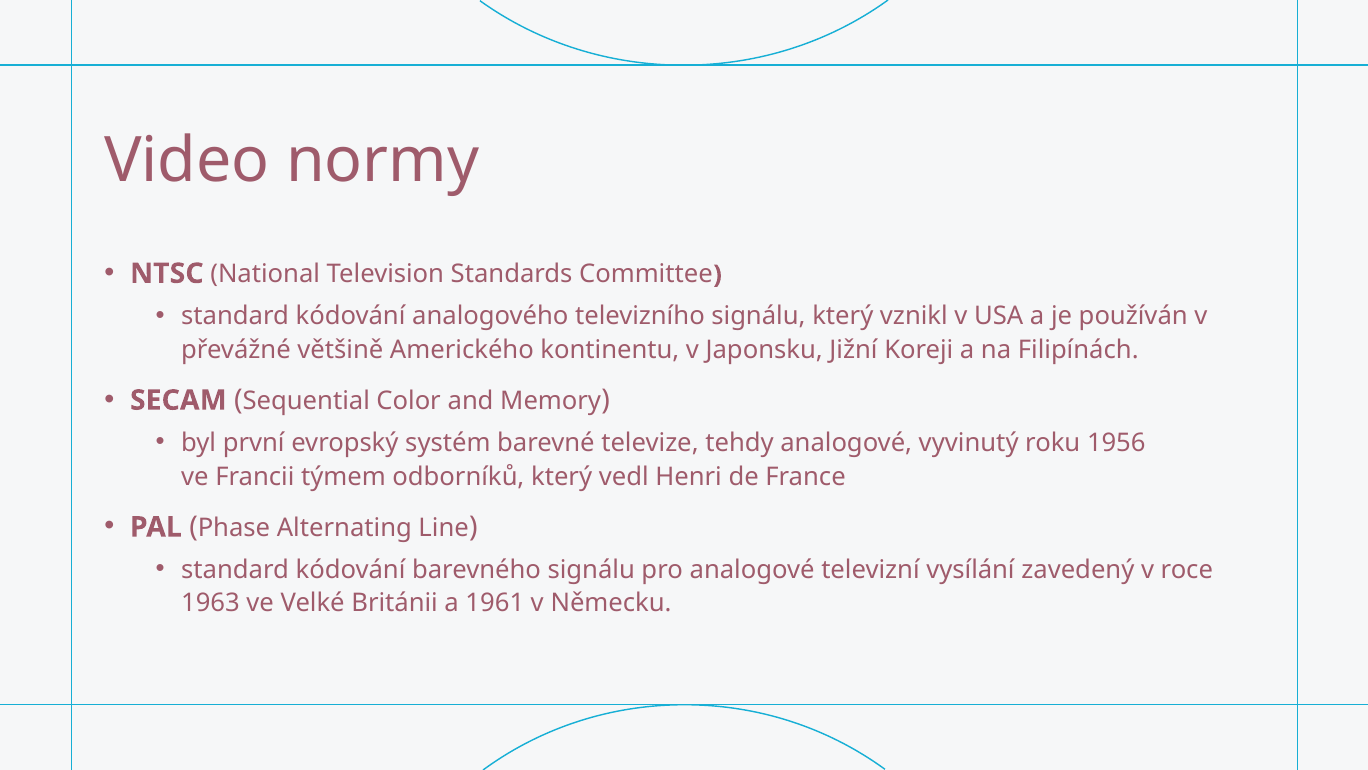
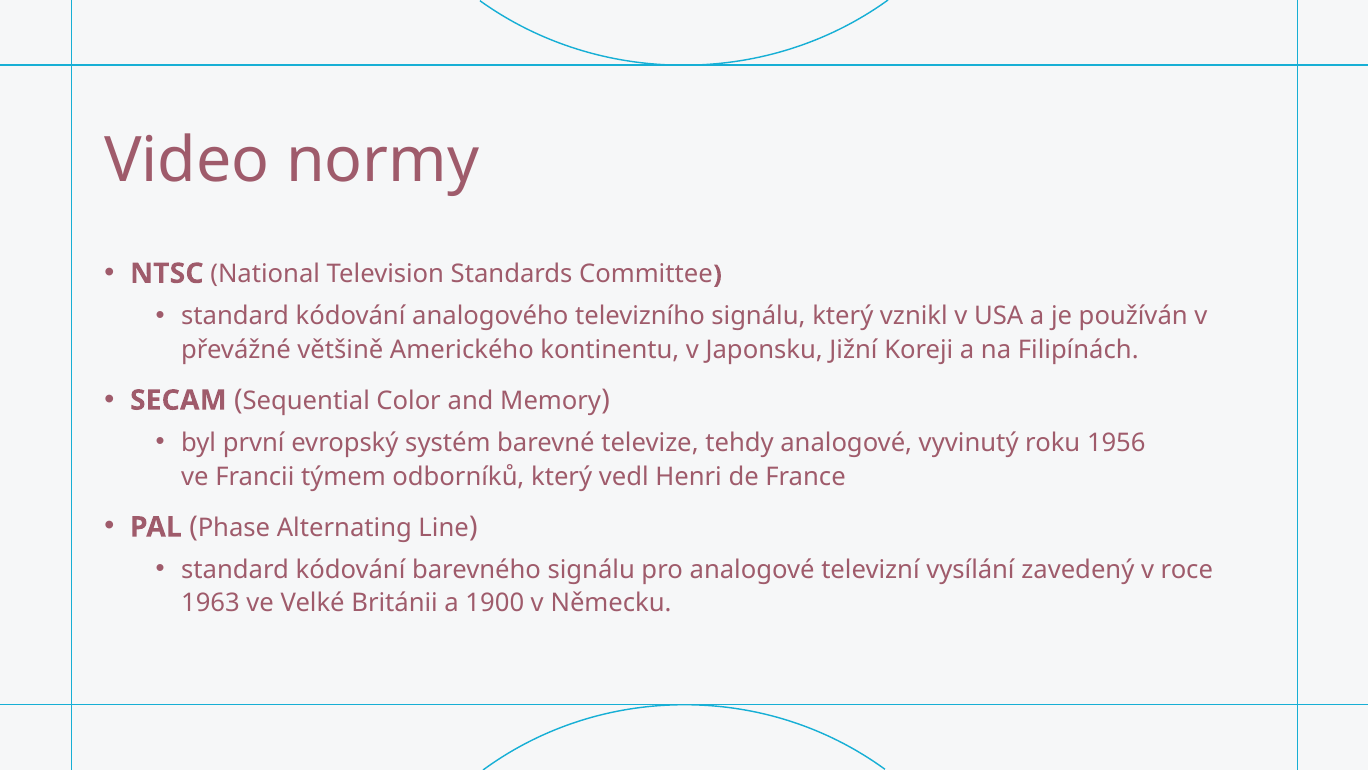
1961: 1961 -> 1900
